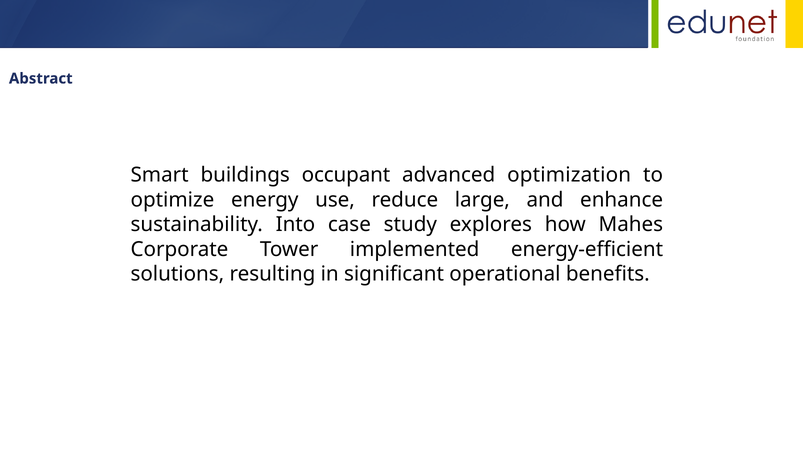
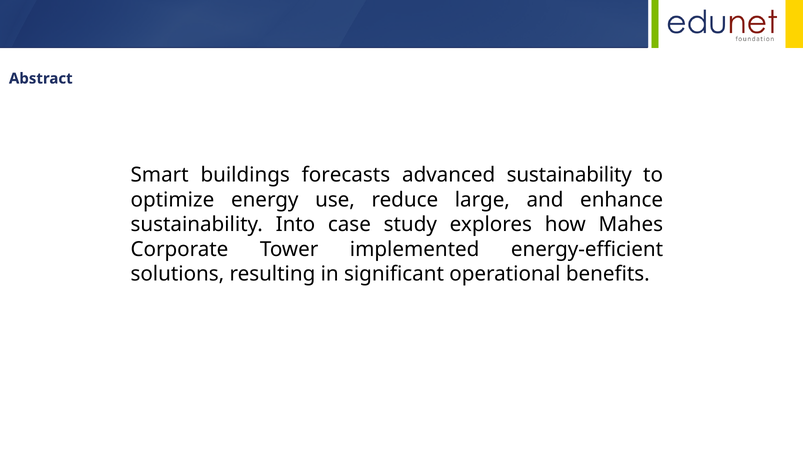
occupant: occupant -> forecasts
advanced optimization: optimization -> sustainability
